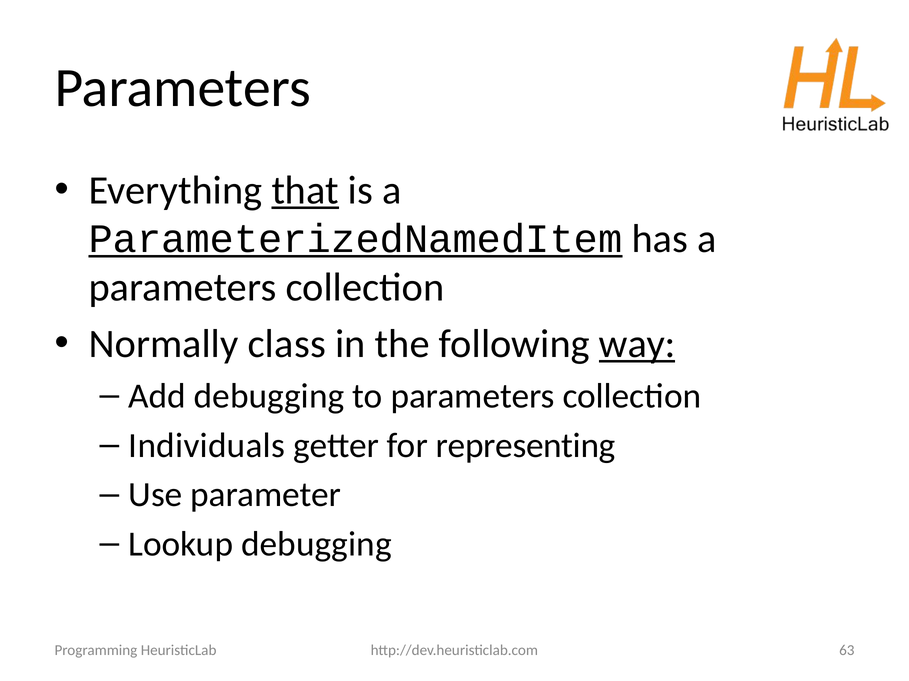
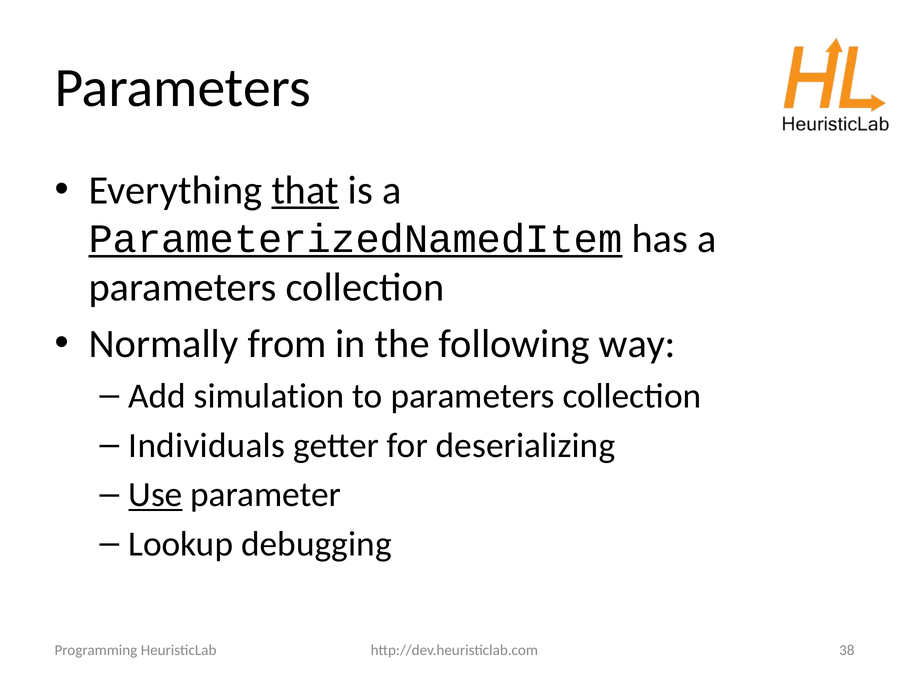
class: class -> from
way underline: present -> none
Add debugging: debugging -> simulation
representing: representing -> deserializing
Use underline: none -> present
63: 63 -> 38
